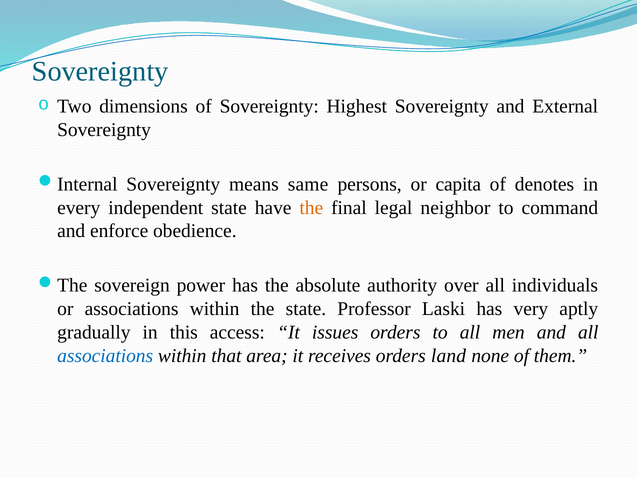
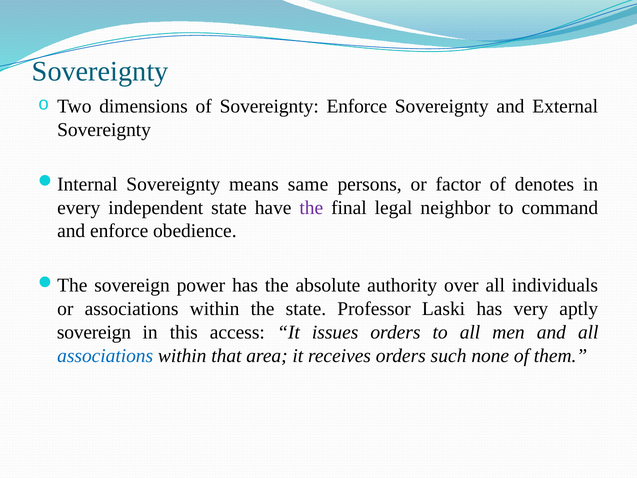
Sovereignty Highest: Highest -> Enforce
capita: capita -> factor
the at (311, 208) colour: orange -> purple
gradually at (94, 332): gradually -> sovereign
land: land -> such
